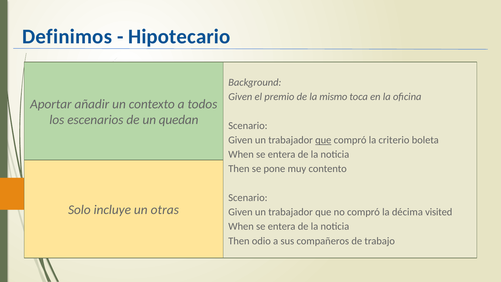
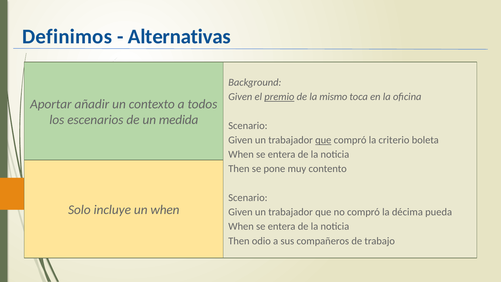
Hipotecario: Hipotecario -> Alternativas
premio underline: none -> present
quedan: quedan -> medida
un otras: otras -> when
visited: visited -> pueda
